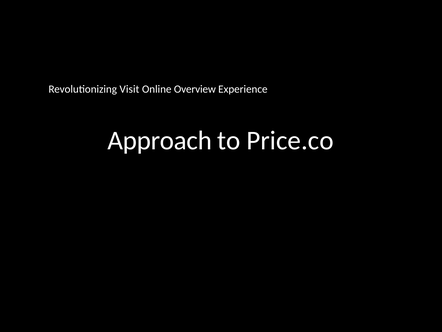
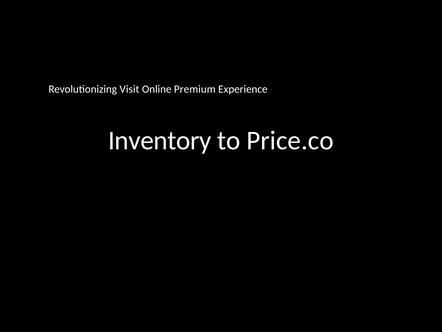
Overview: Overview -> Premium
Approach: Approach -> Inventory
